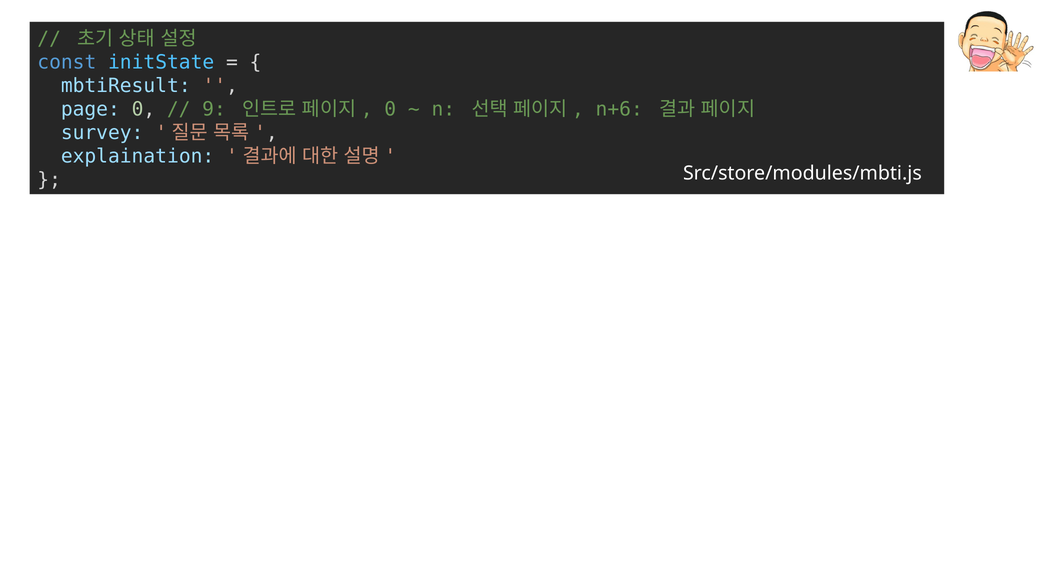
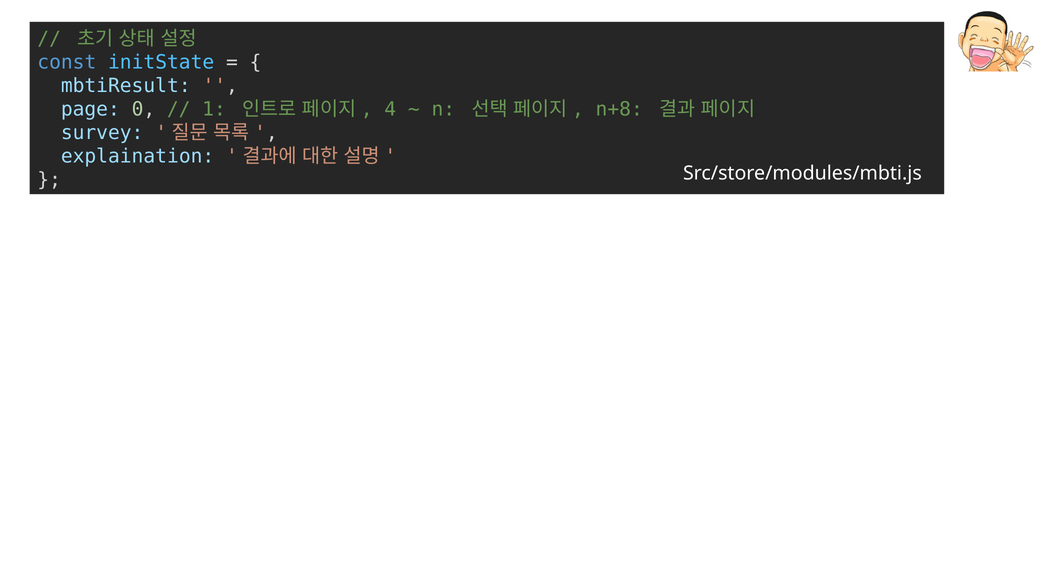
9: 9 -> 1
0 at (390, 109): 0 -> 4
n+6: n+6 -> n+8
